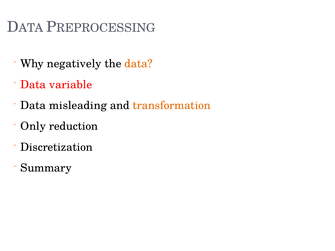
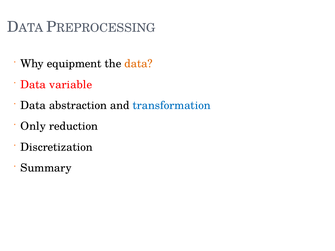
negatively: negatively -> equipment
misleading: misleading -> abstraction
transformation colour: orange -> blue
